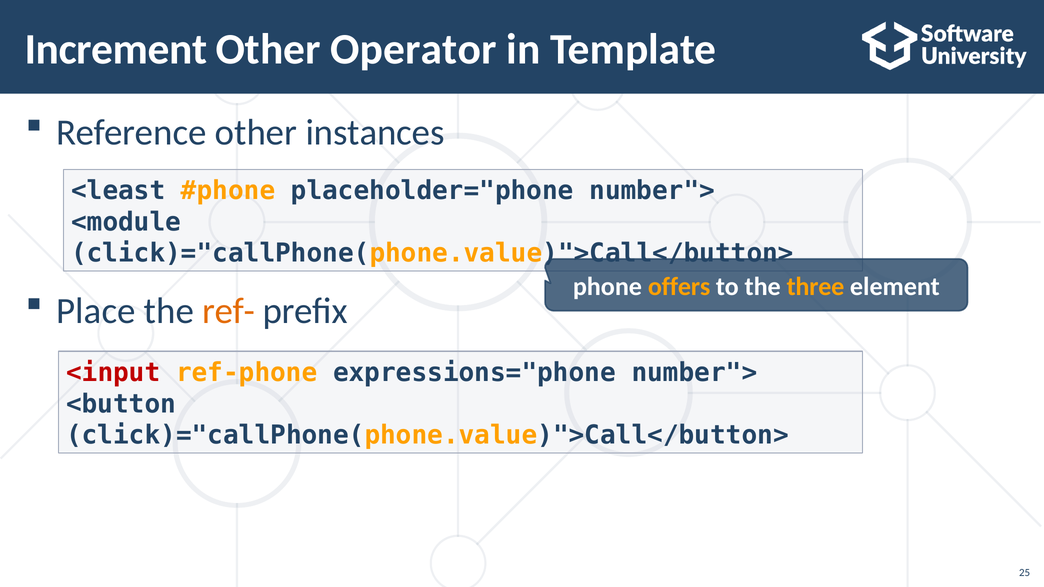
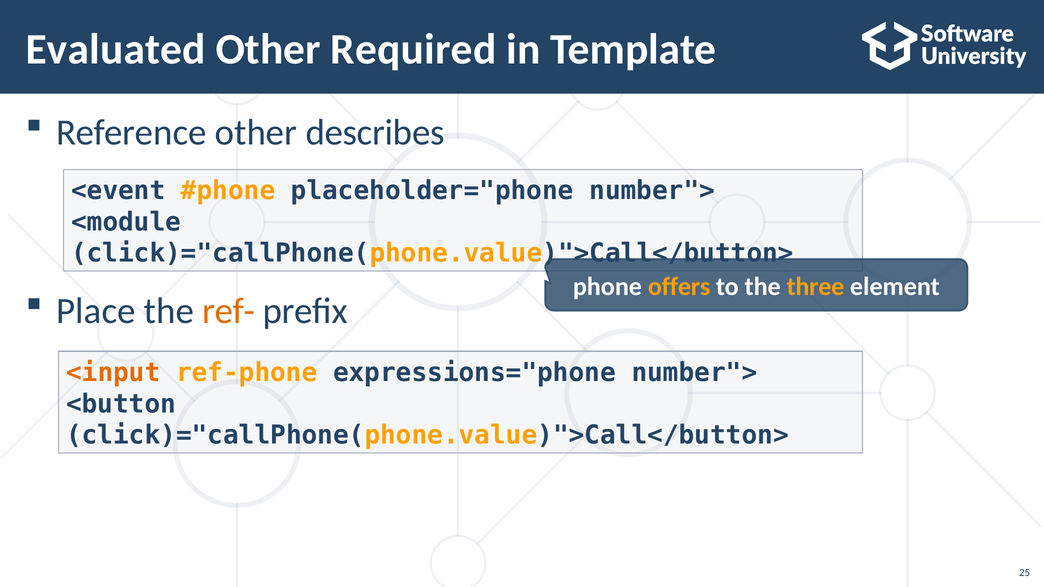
Increment: Increment -> Evaluated
Operator: Operator -> Required
instances: instances -> describes
<least: <least -> <event
<input colour: red -> orange
